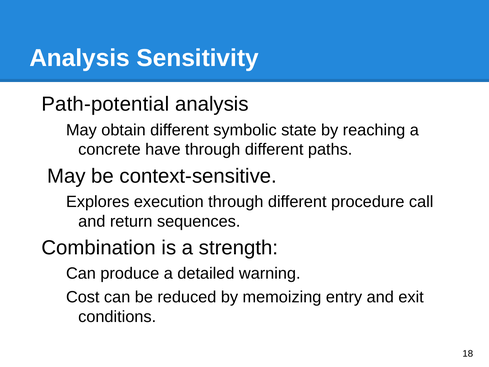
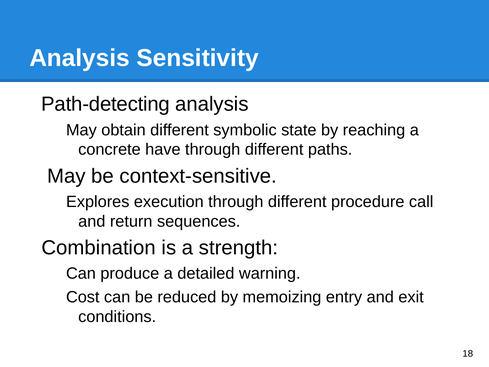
Path-potential: Path-potential -> Path-detecting
